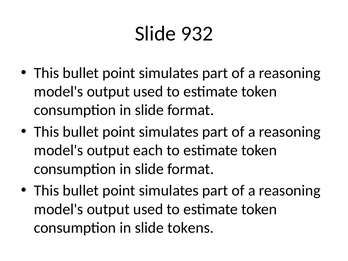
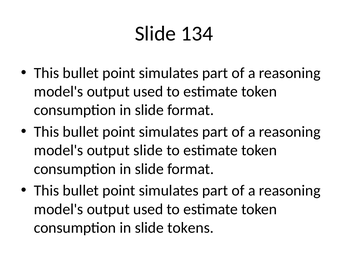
932: 932 -> 134
output each: each -> slide
